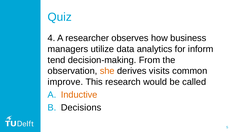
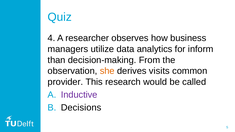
tend: tend -> than
improve: improve -> provider
Inductive colour: orange -> purple
